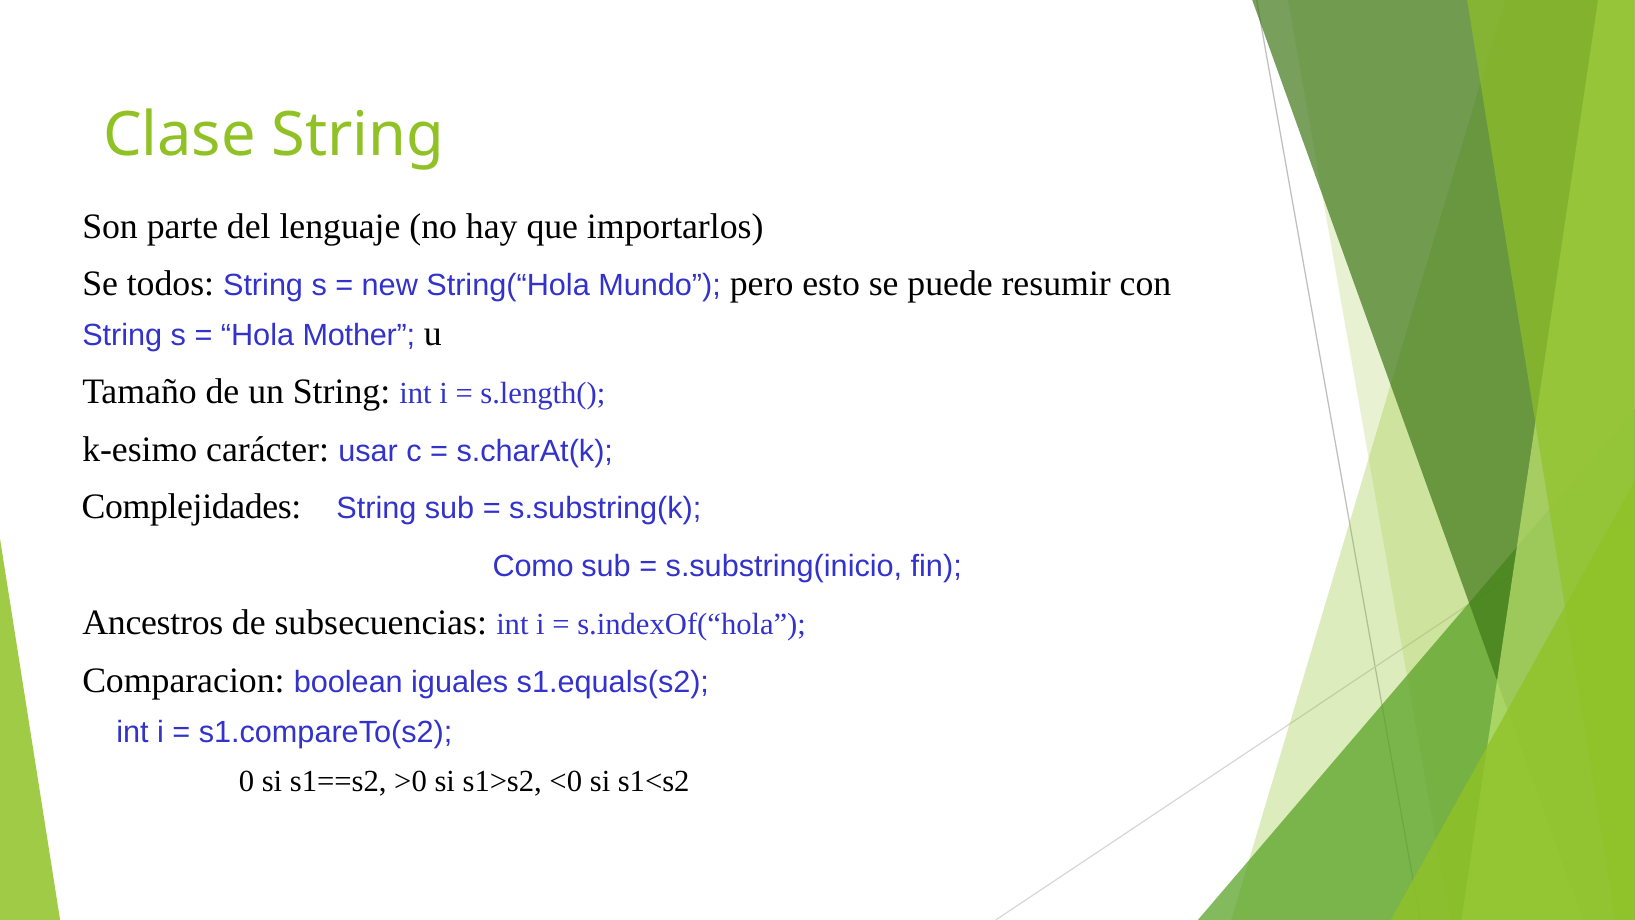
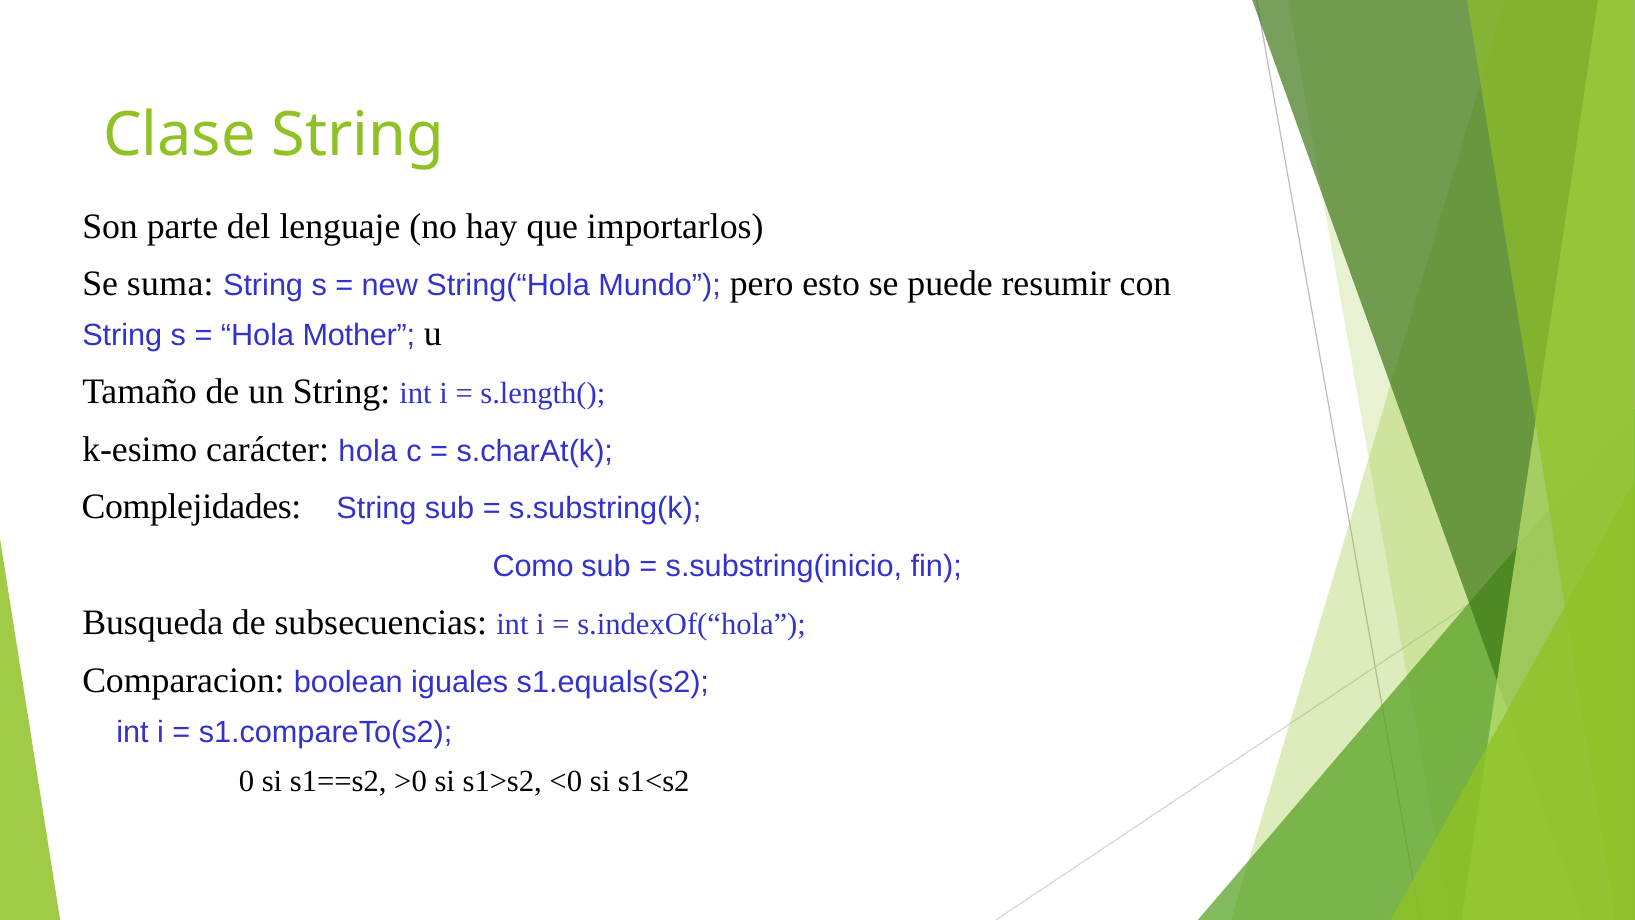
todos: todos -> suma
carácter usar: usar -> hola
Ancestros: Ancestros -> Busqueda
